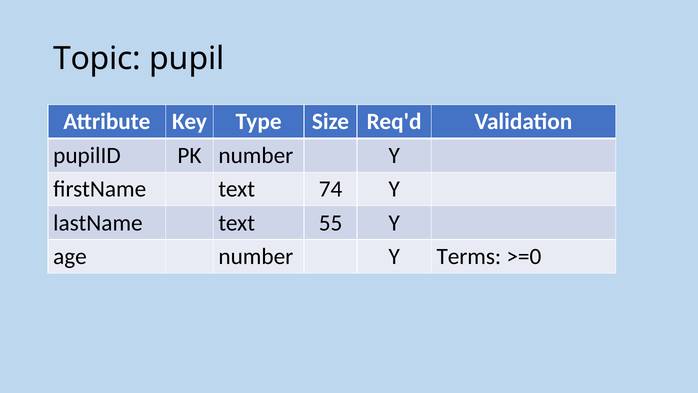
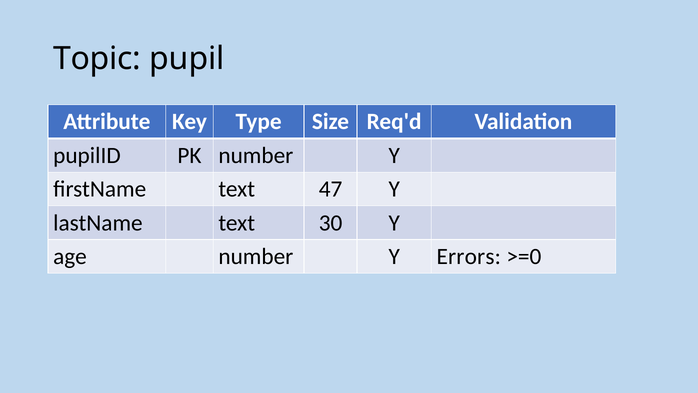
74: 74 -> 47
55: 55 -> 30
Terms: Terms -> Errors
